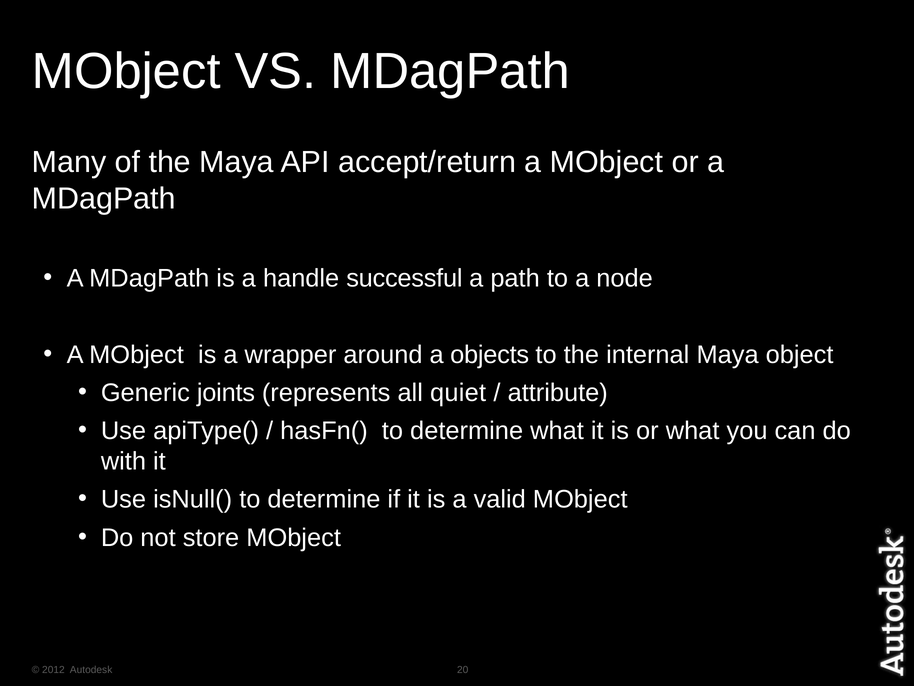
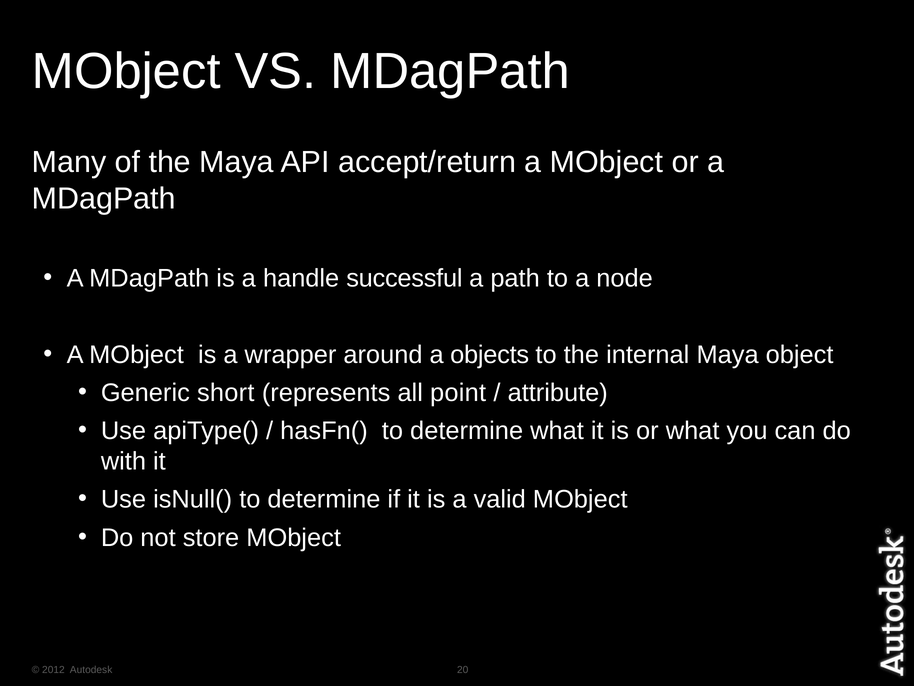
joints: joints -> short
quiet: quiet -> point
